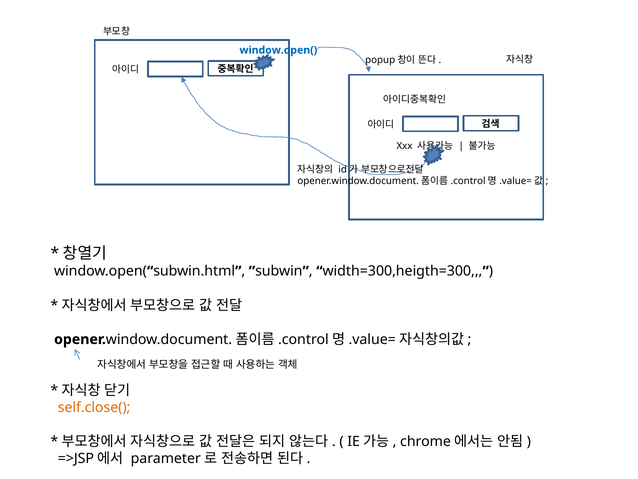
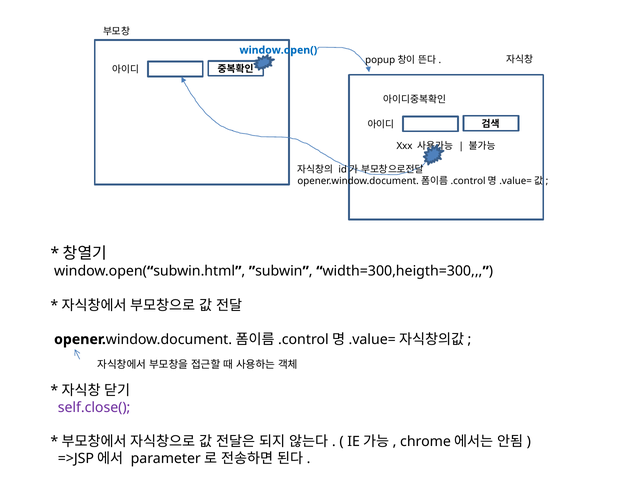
self.close( colour: orange -> purple
